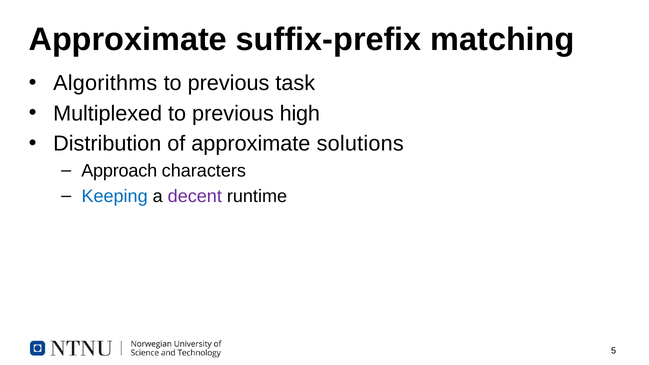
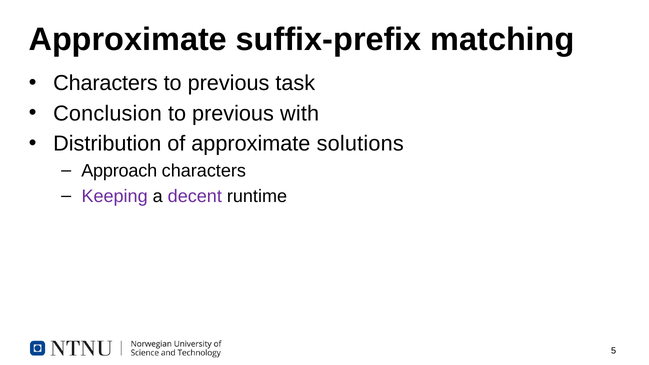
Algorithms at (105, 83): Algorithms -> Characters
Multiplexed: Multiplexed -> Conclusion
high: high -> with
Keeping colour: blue -> purple
